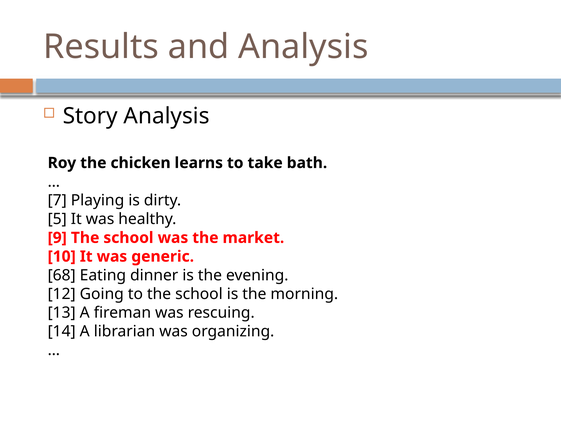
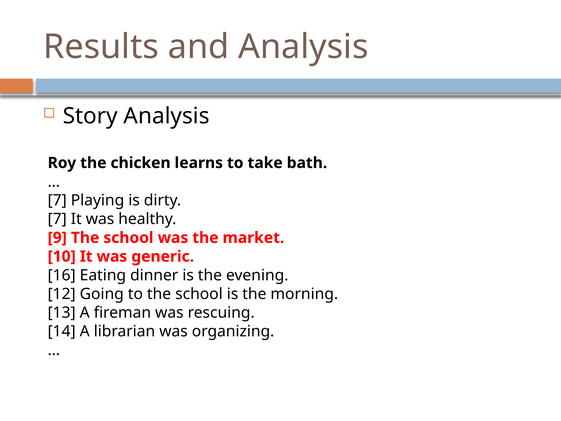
5 at (57, 219): 5 -> 7
68: 68 -> 16
